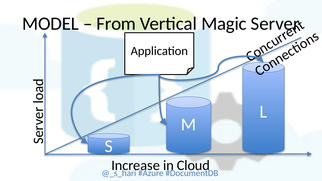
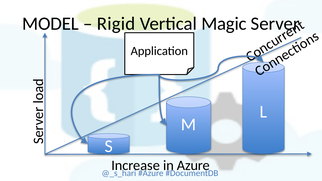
From: From -> Rigid
Cloud: Cloud -> Azure
